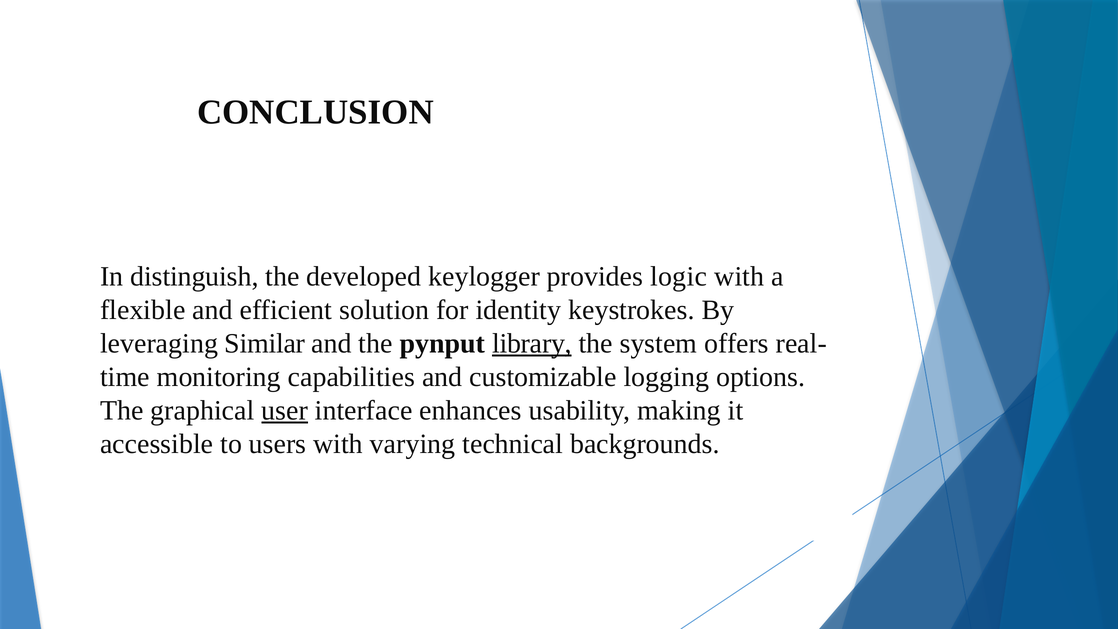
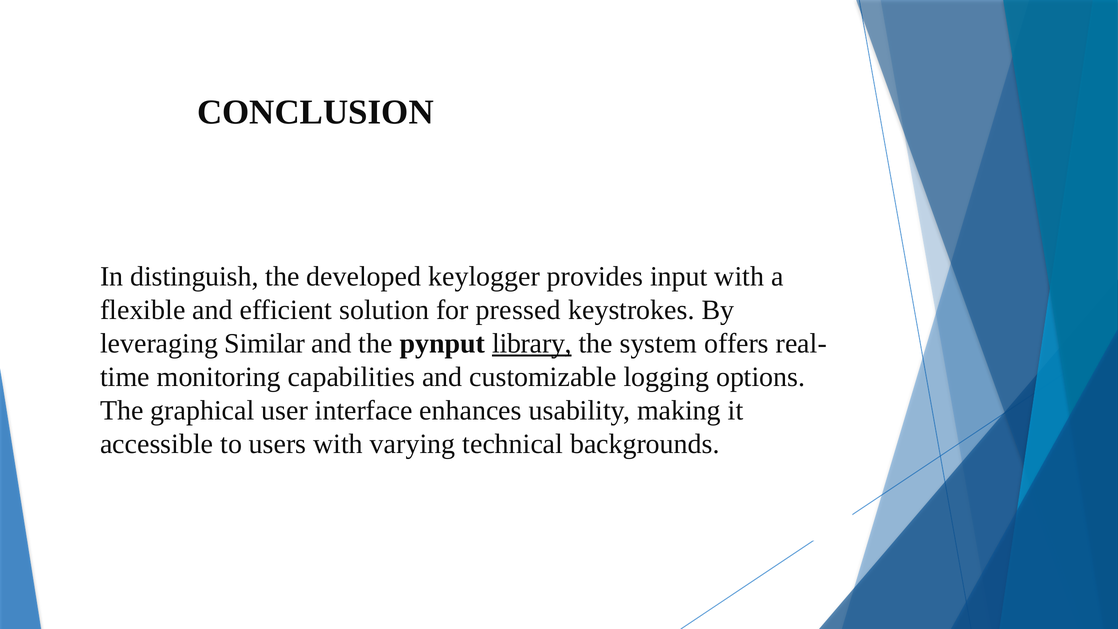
logic: logic -> input
identity: identity -> pressed
user underline: present -> none
